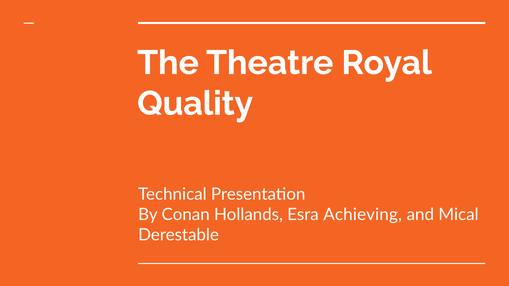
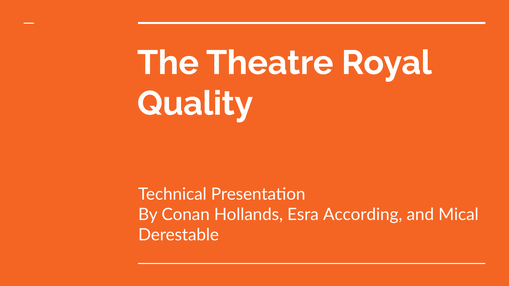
Achieving: Achieving -> According
